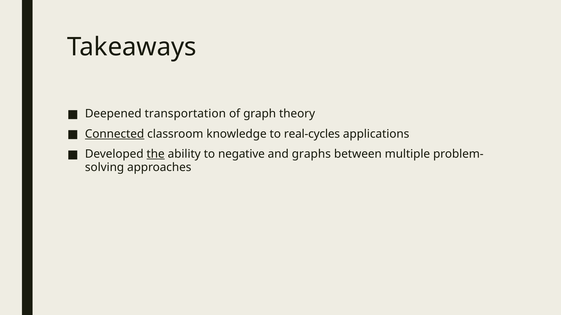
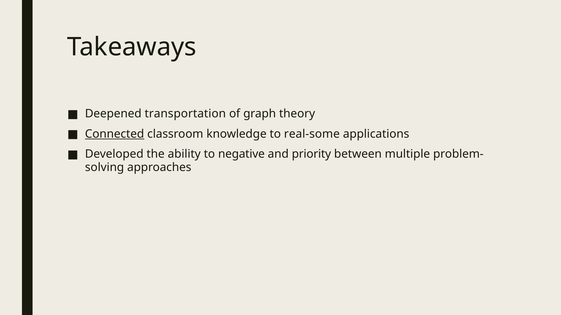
real-cycles: real-cycles -> real-some
the underline: present -> none
graphs: graphs -> priority
